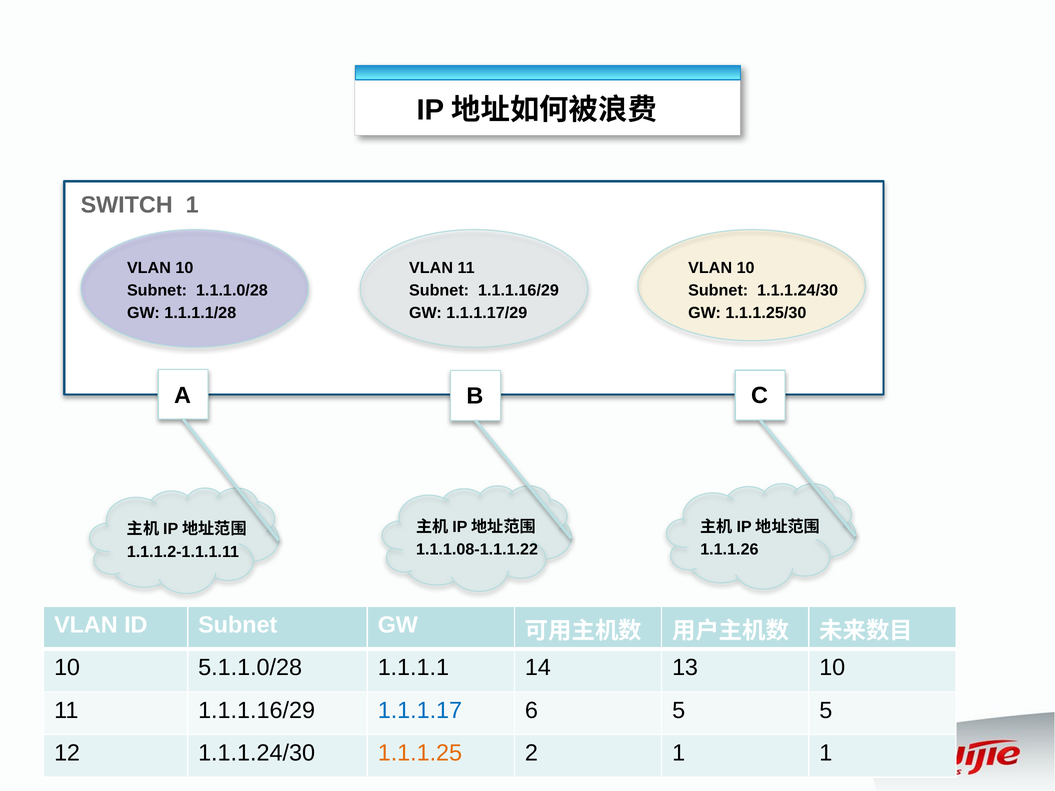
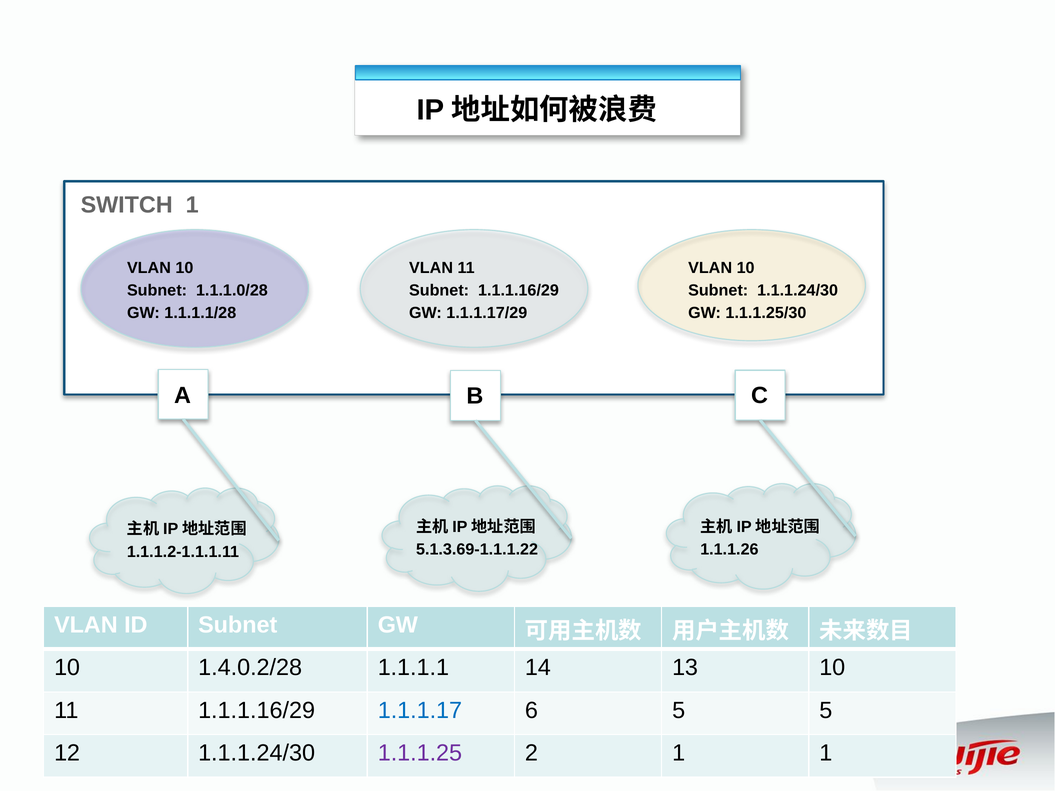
1.1.1.08-1.1.1.22: 1.1.1.08-1.1.1.22 -> 5.1.3.69-1.1.1.22
5.1.1.0/28: 5.1.1.0/28 -> 1.4.0.2/28
1.1.1.25 colour: orange -> purple
